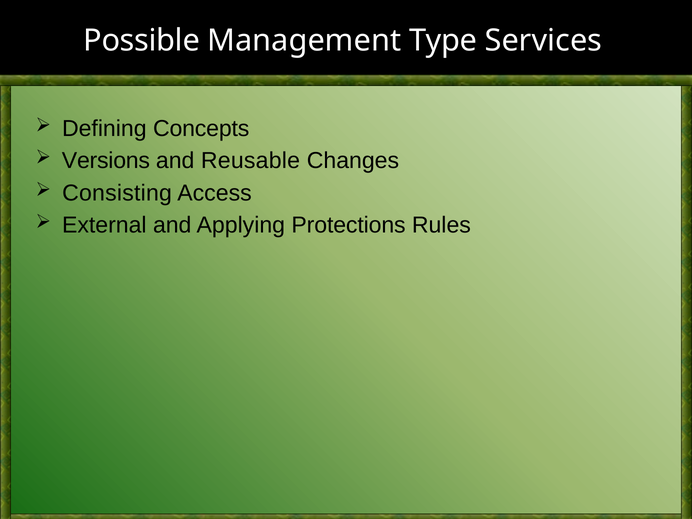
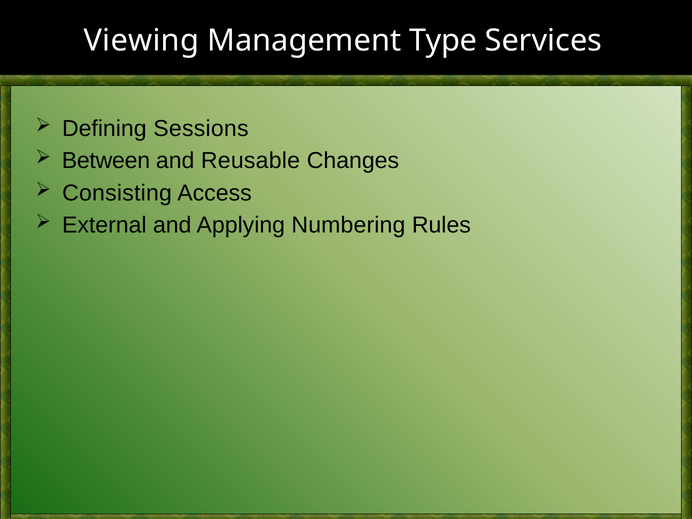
Possible: Possible -> Viewing
Concepts: Concepts -> Sessions
Versions: Versions -> Between
Protections: Protections -> Numbering
